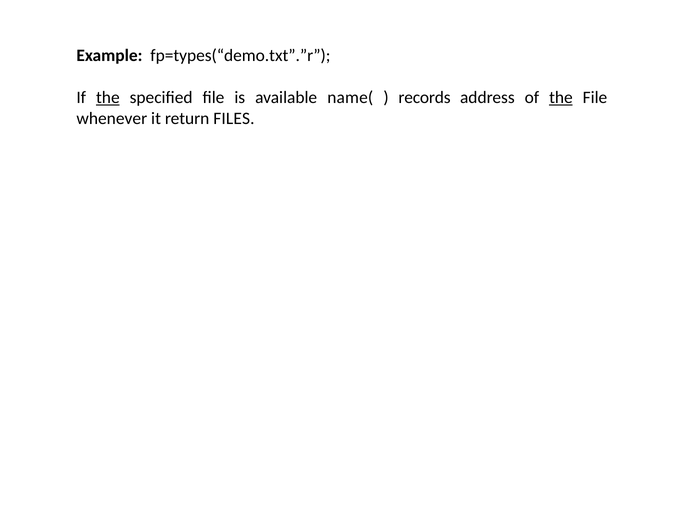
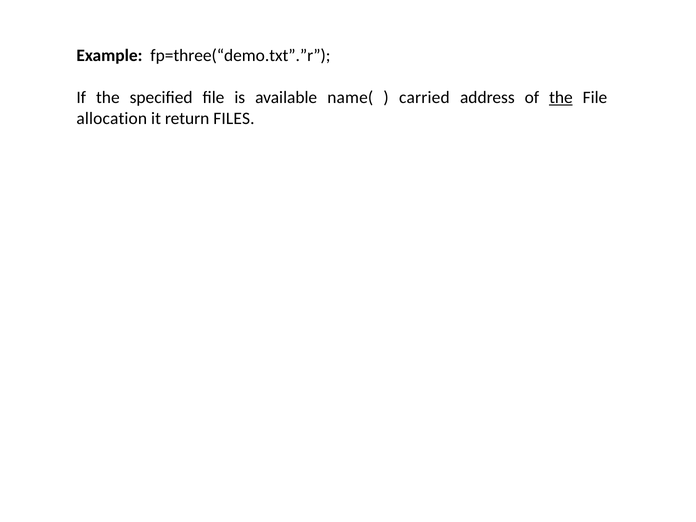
fp=types(“demo.txt”.”r: fp=types(“demo.txt”.”r -> fp=three(“demo.txt”.”r
the at (108, 97) underline: present -> none
records: records -> carried
whenever: whenever -> allocation
